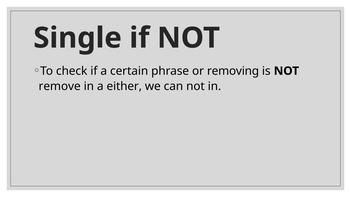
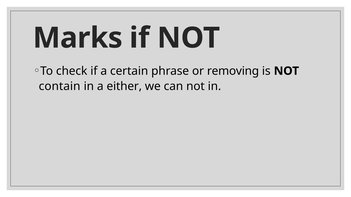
Single: Single -> Marks
remove: remove -> contain
